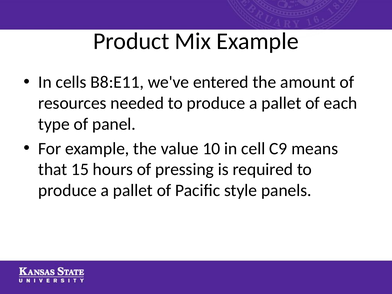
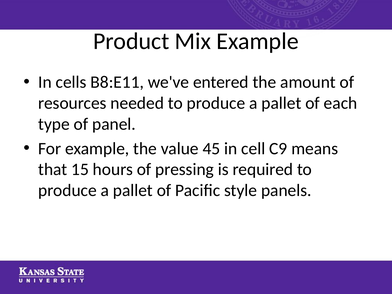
10: 10 -> 45
